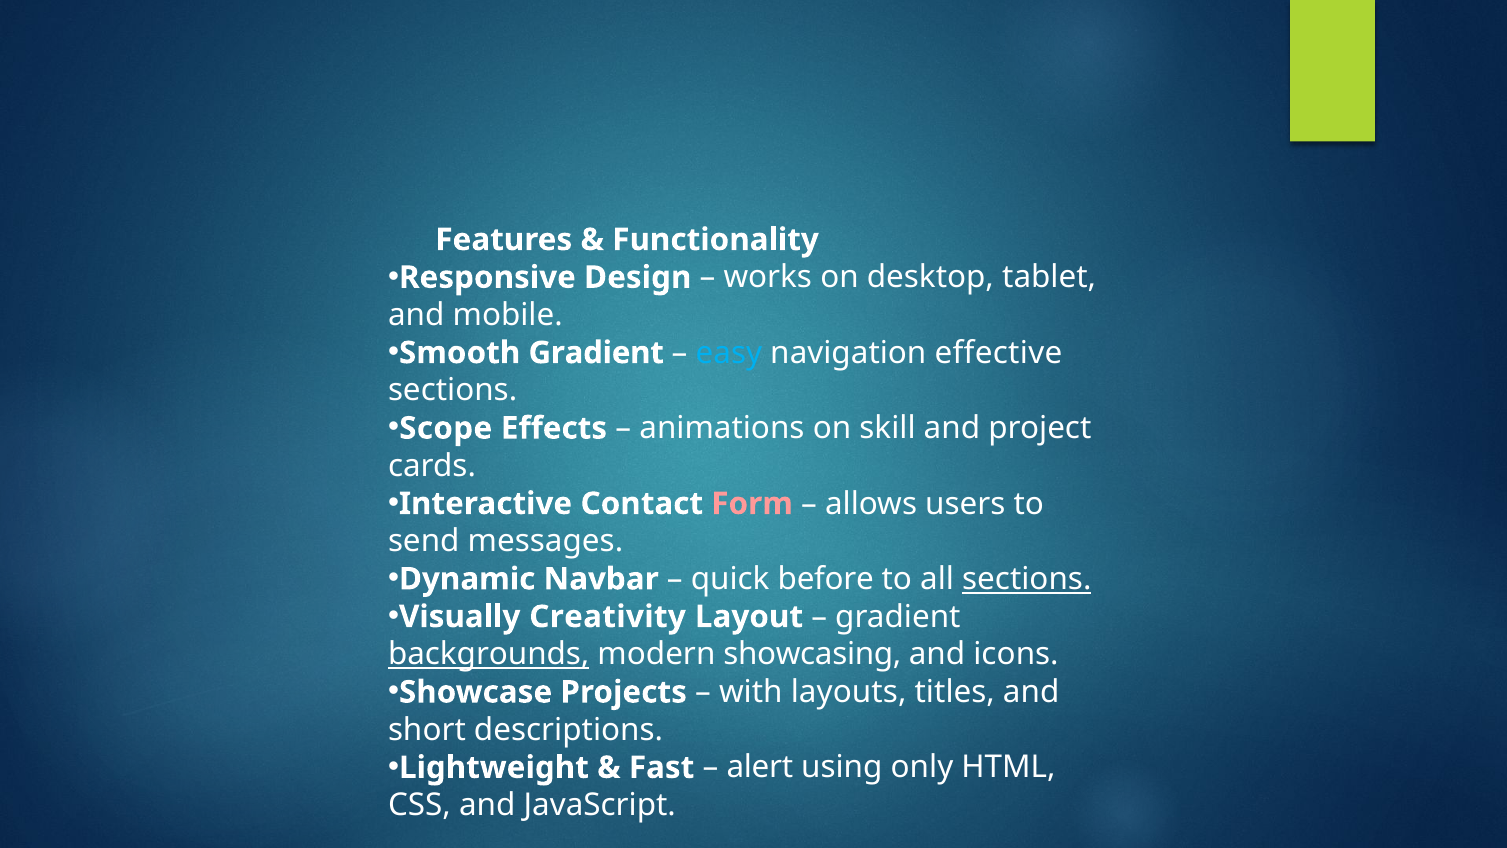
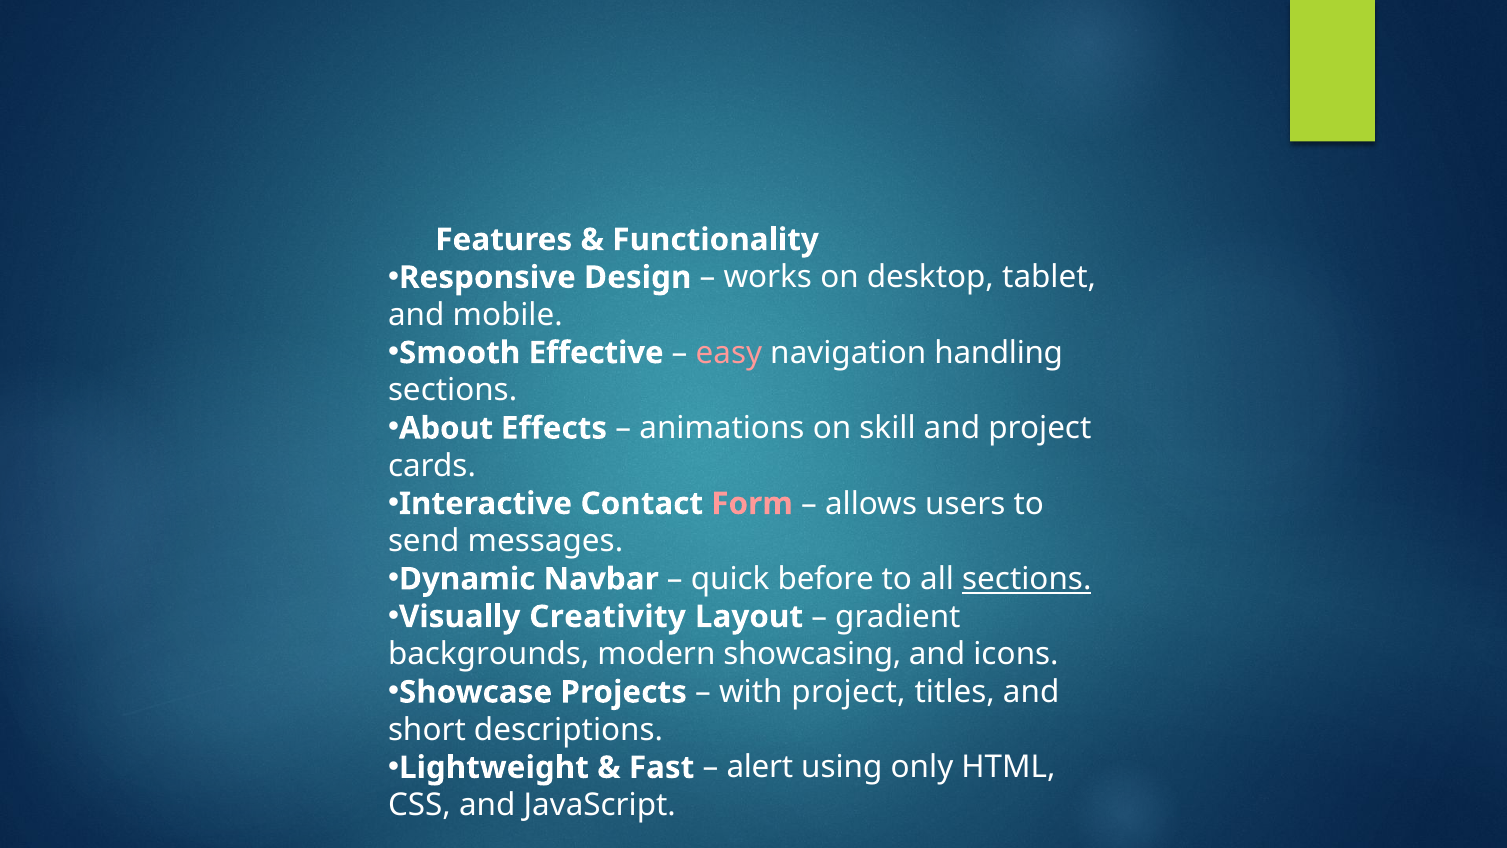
Smooth Gradient: Gradient -> Effective
easy colour: light blue -> pink
effective: effective -> handling
Scope: Scope -> About
backgrounds underline: present -> none
with layouts: layouts -> project
